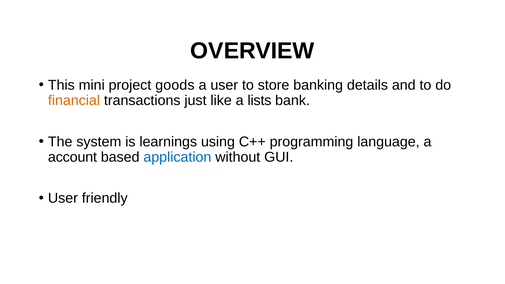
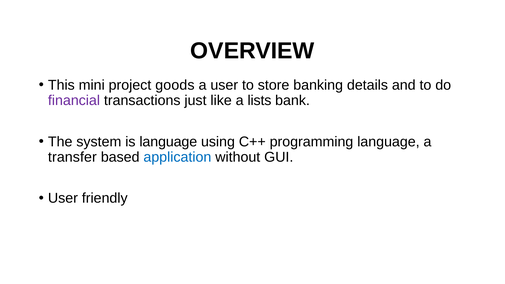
financial colour: orange -> purple
is learnings: learnings -> language
account: account -> transfer
